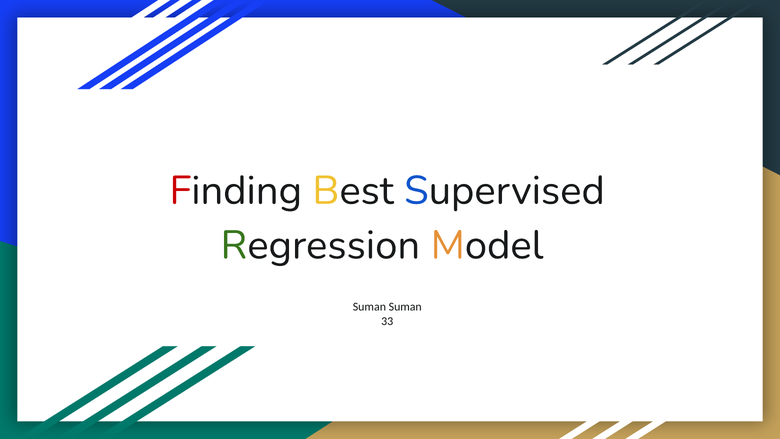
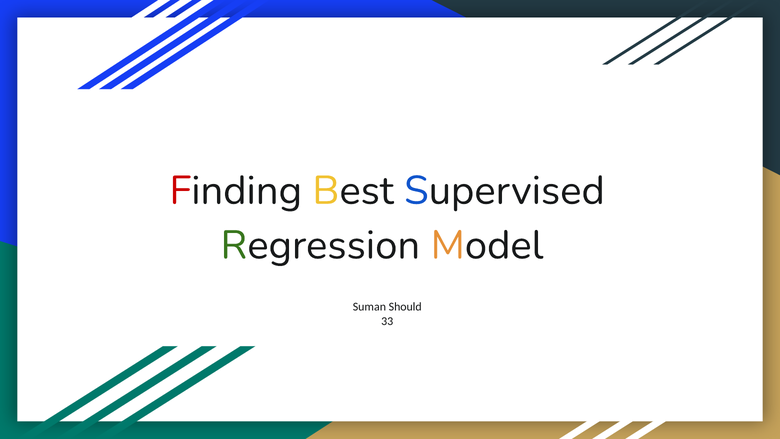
Suman Suman: Suman -> Should
